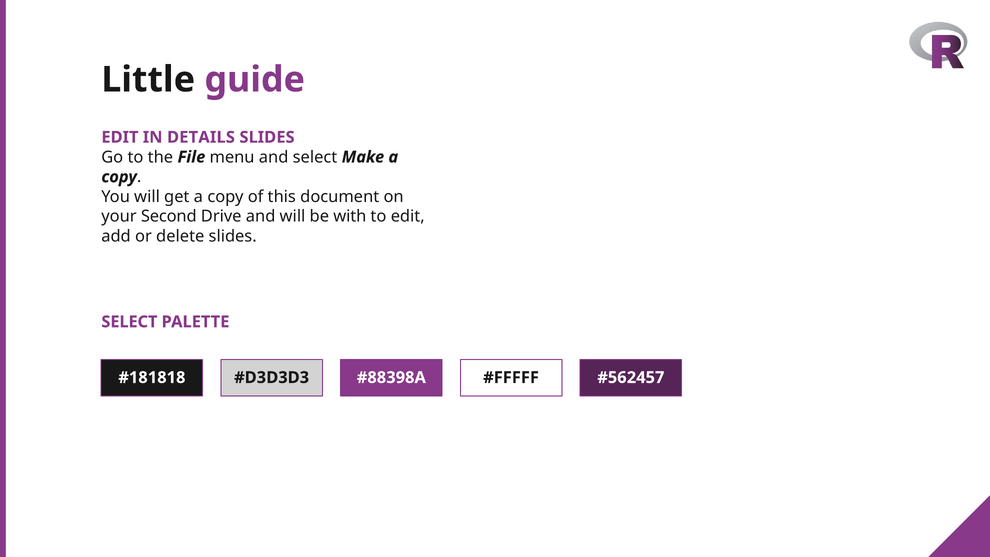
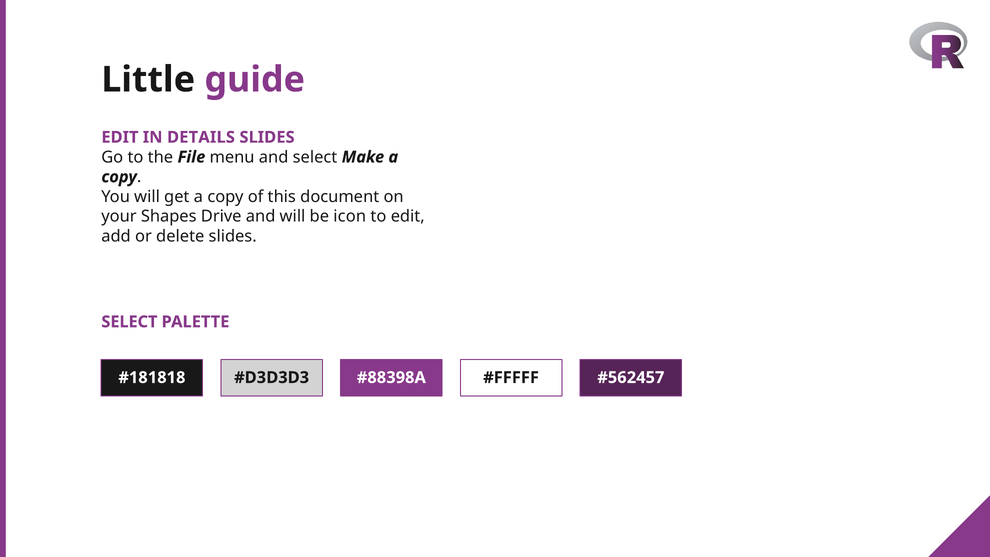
Second: Second -> Shapes
with: with -> icon
